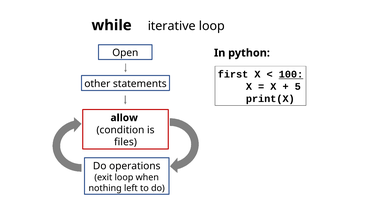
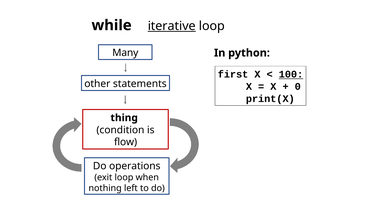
iterative underline: none -> present
Open: Open -> Many
5: 5 -> 0
allow: allow -> thing
files: files -> flow
